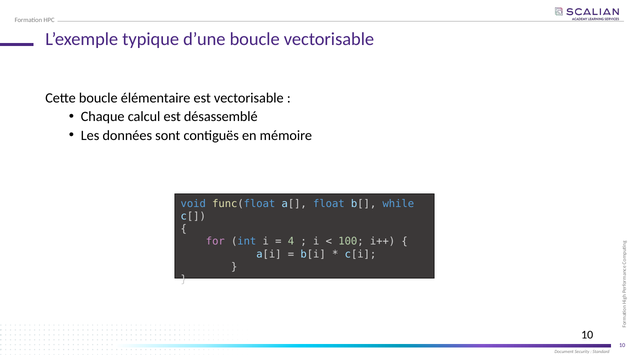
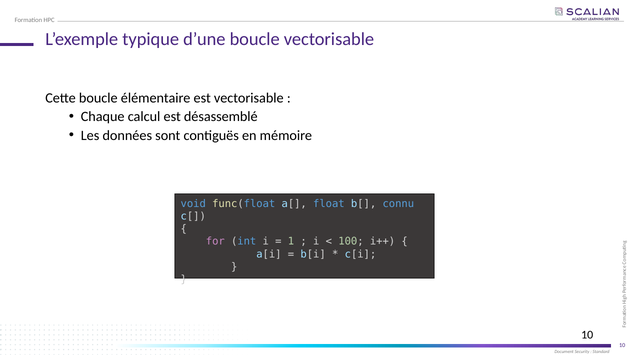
while: while -> connu
4: 4 -> 1
